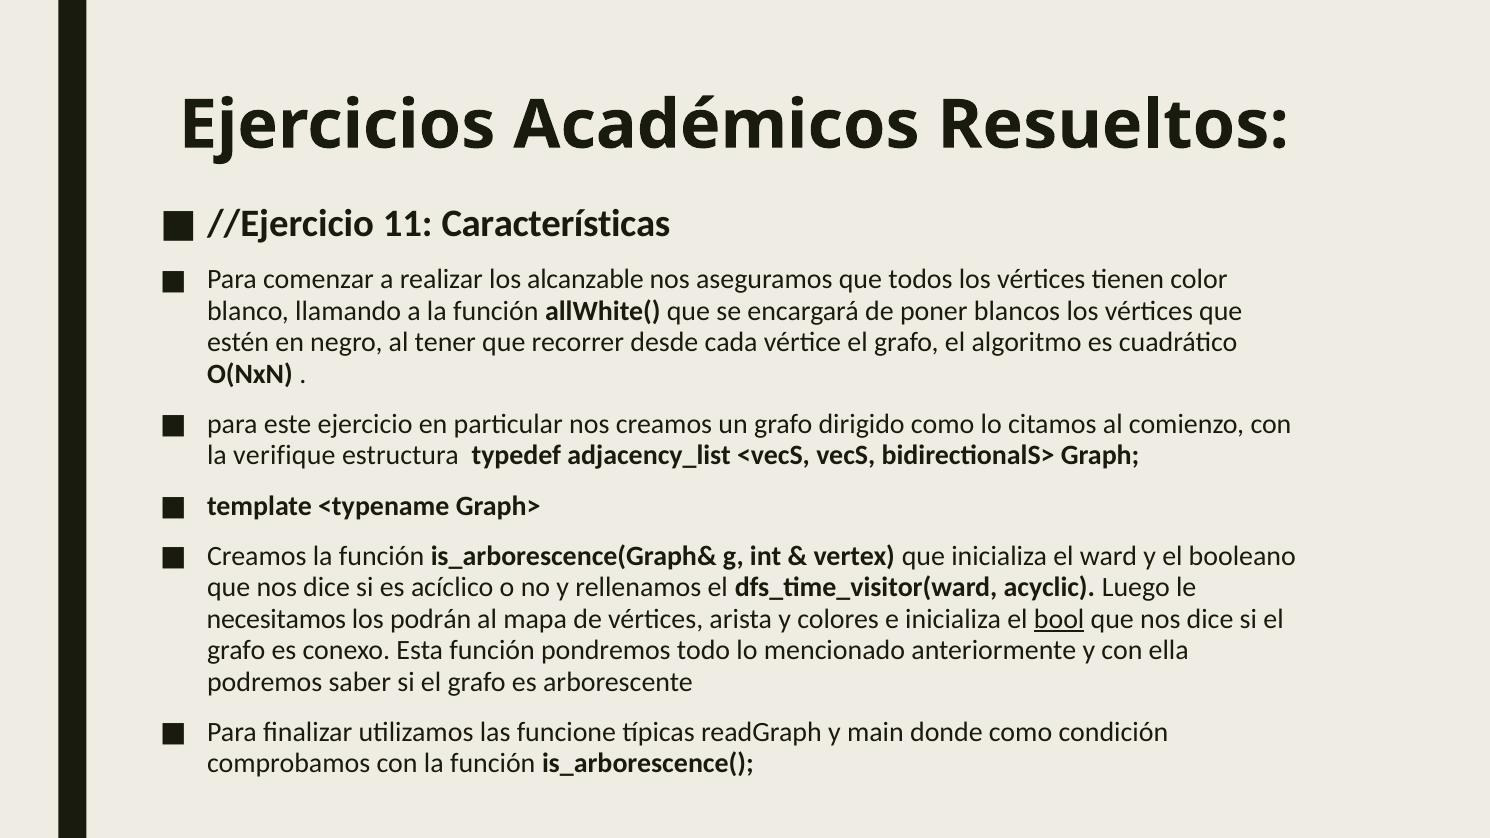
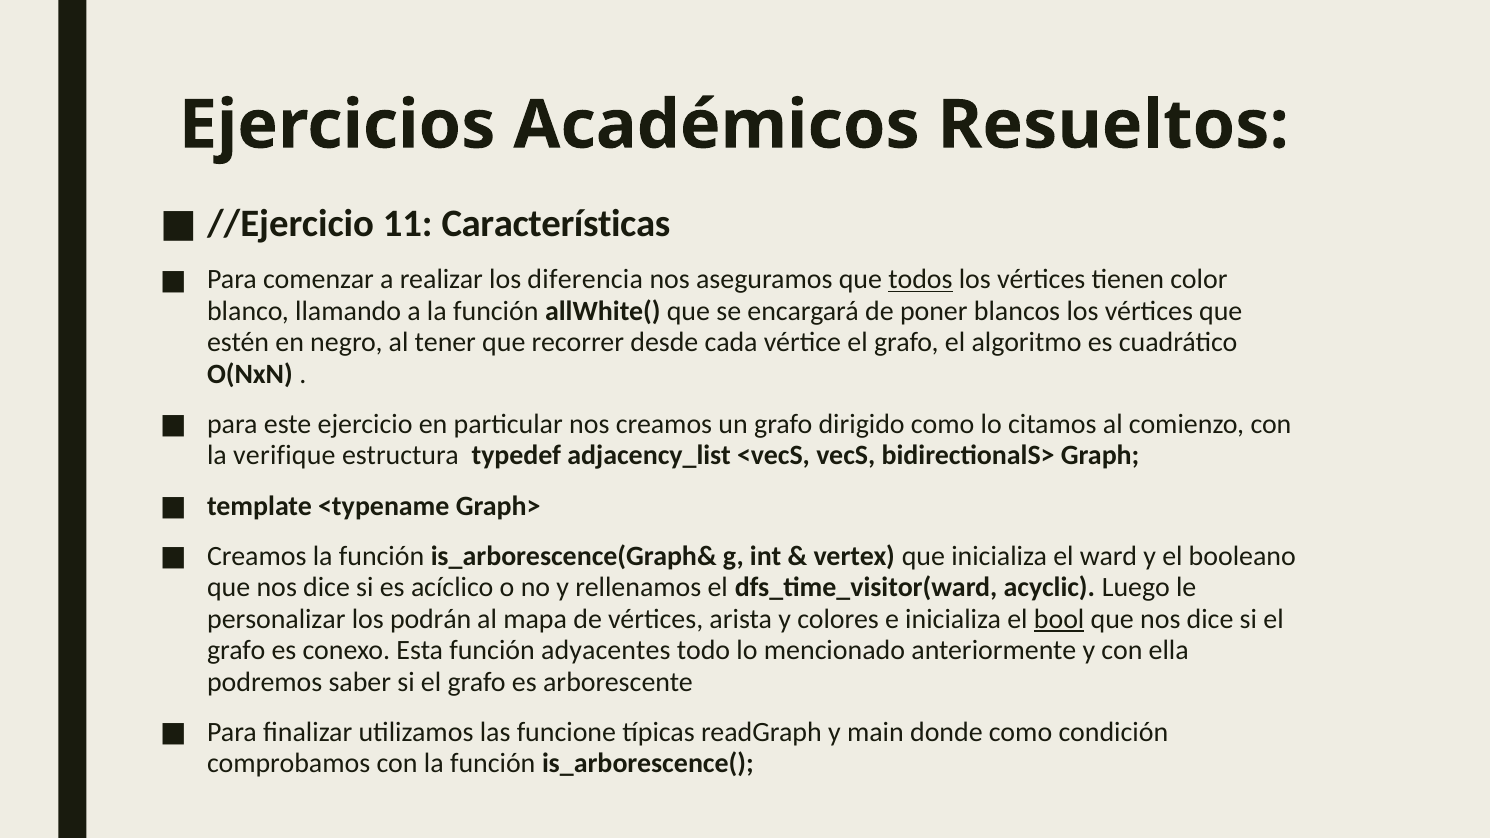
alcanzable: alcanzable -> diferencia
todos underline: none -> present
necesitamos: necesitamos -> personalizar
pondremos: pondremos -> adyacentes
